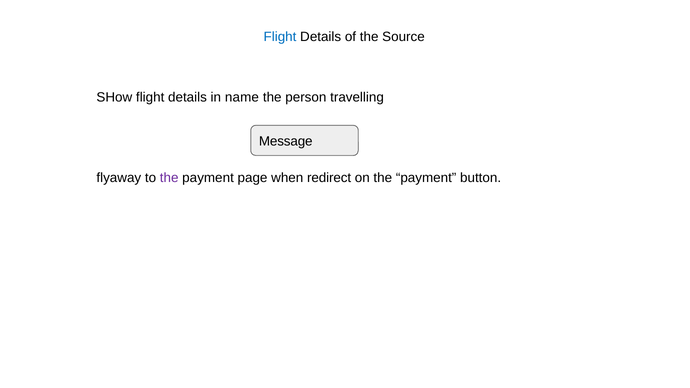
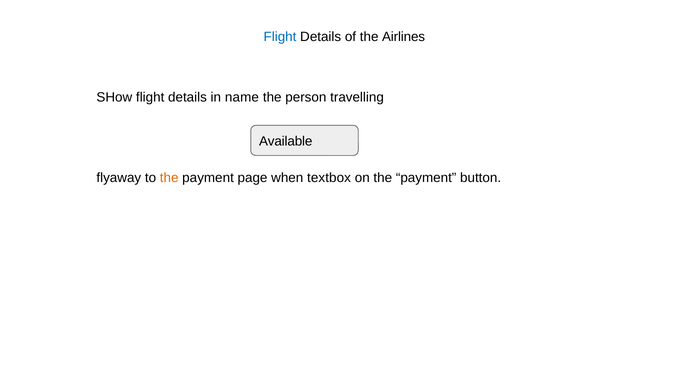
Source: Source -> Airlines
Message: Message -> Available
the at (169, 178) colour: purple -> orange
redirect: redirect -> textbox
